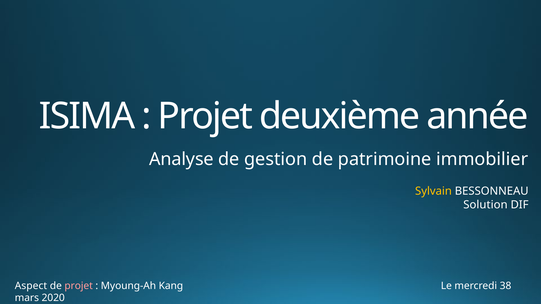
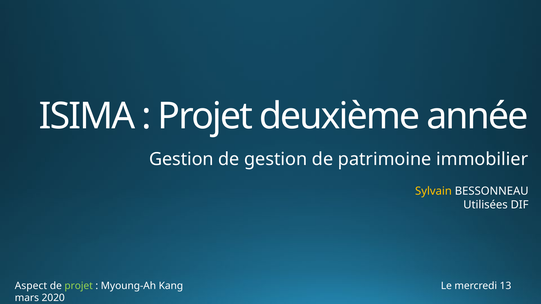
Analyse at (181, 159): Analyse -> Gestion
Solution: Solution -> Utilisées
projet at (79, 286) colour: pink -> light green
38: 38 -> 13
